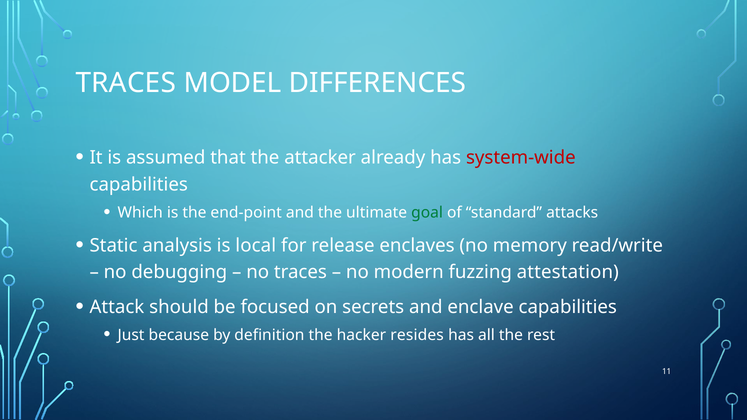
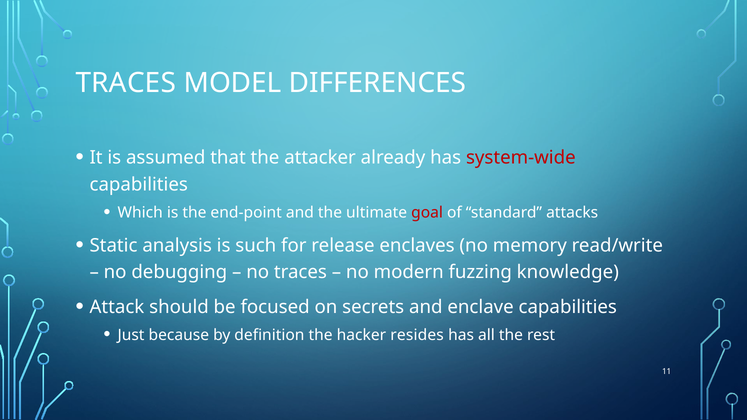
goal colour: green -> red
local: local -> such
attestation: attestation -> knowledge
